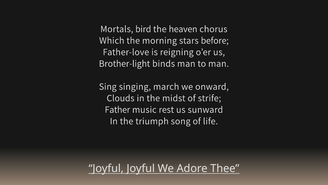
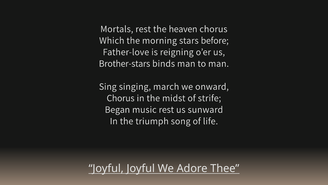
Mortals bird: bird -> rest
Brother-light: Brother-light -> Brother-stars
Clouds at (121, 98): Clouds -> Chorus
Father: Father -> Began
